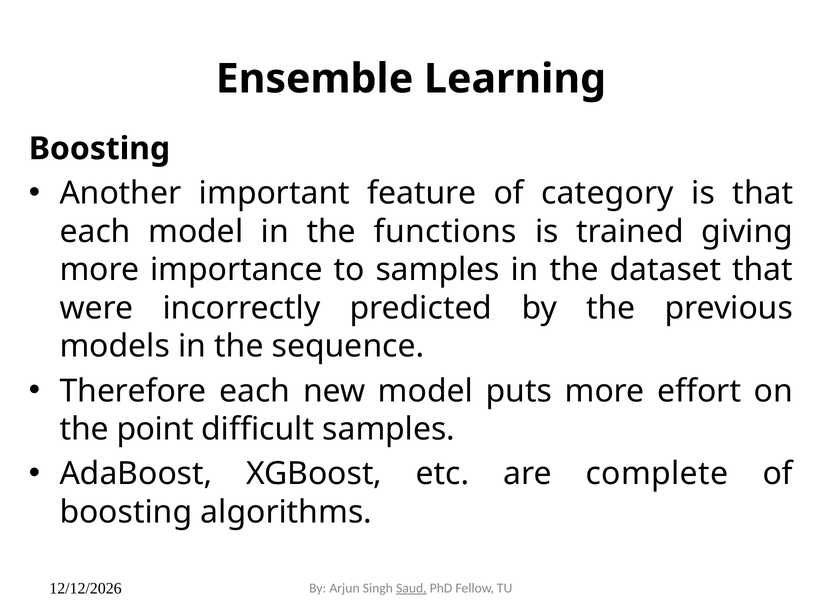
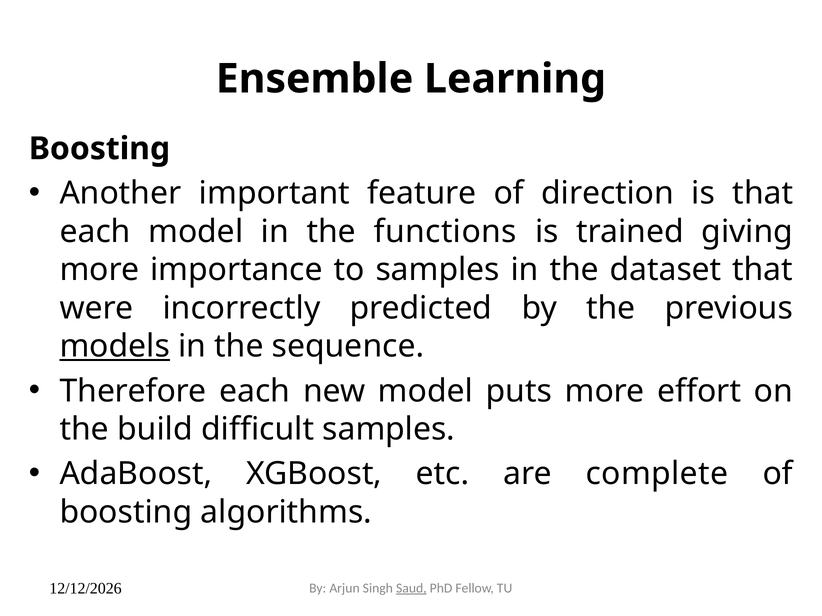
category: category -> direction
models underline: none -> present
point: point -> build
